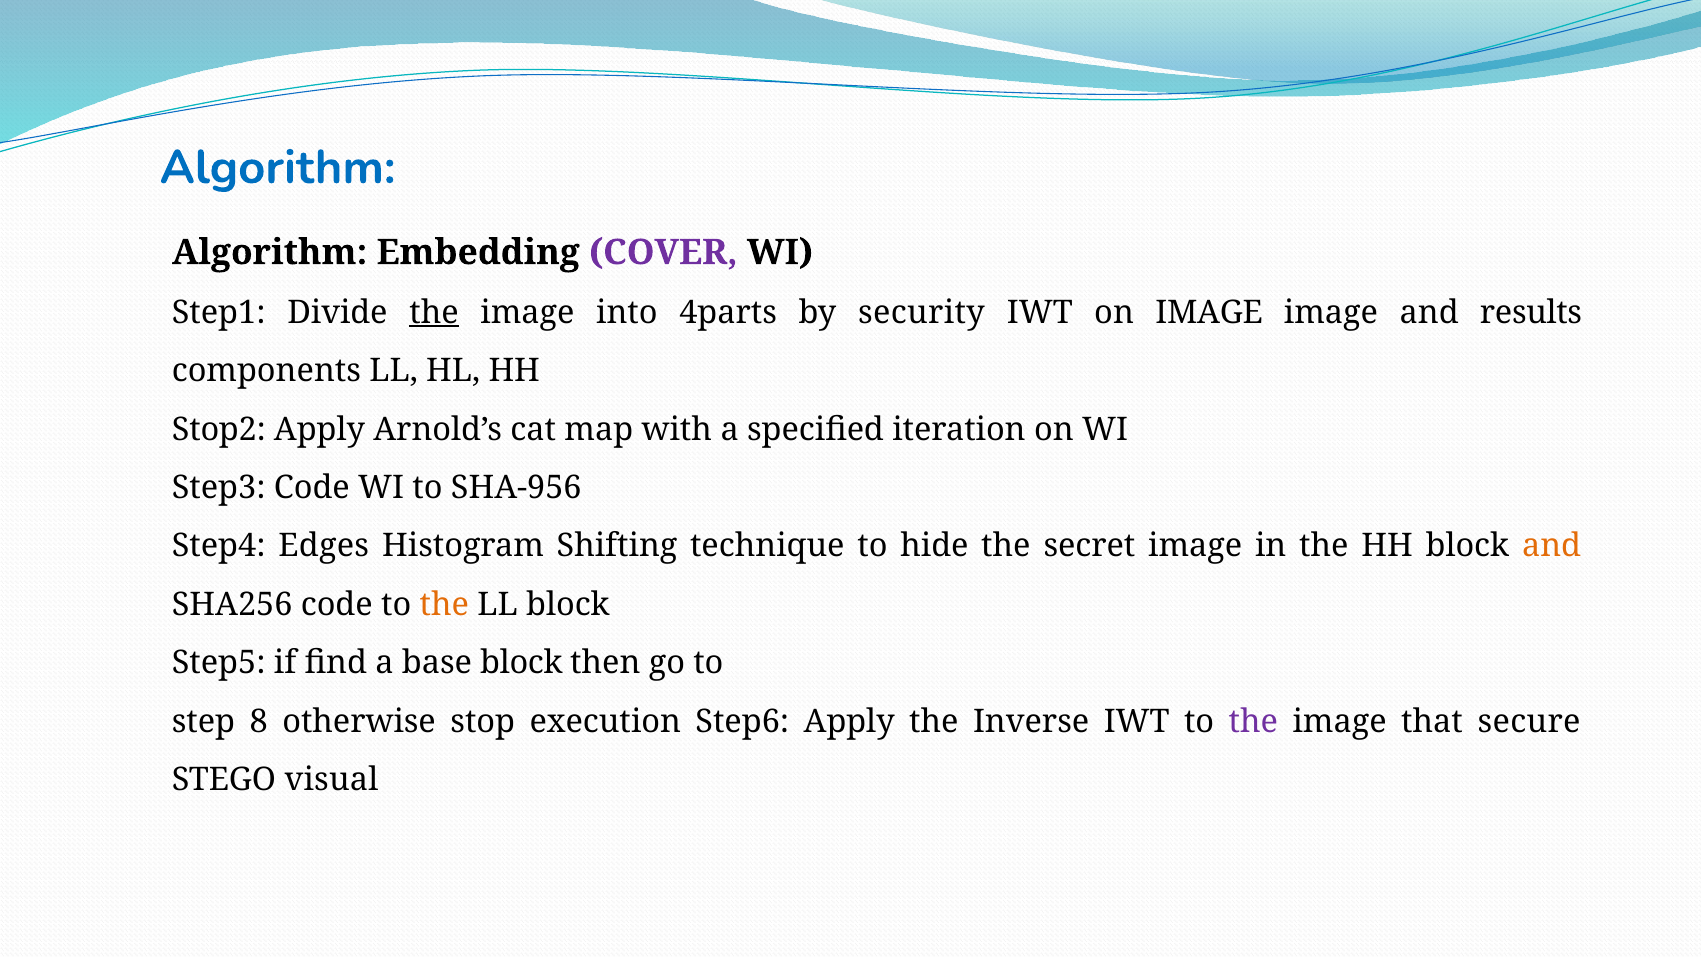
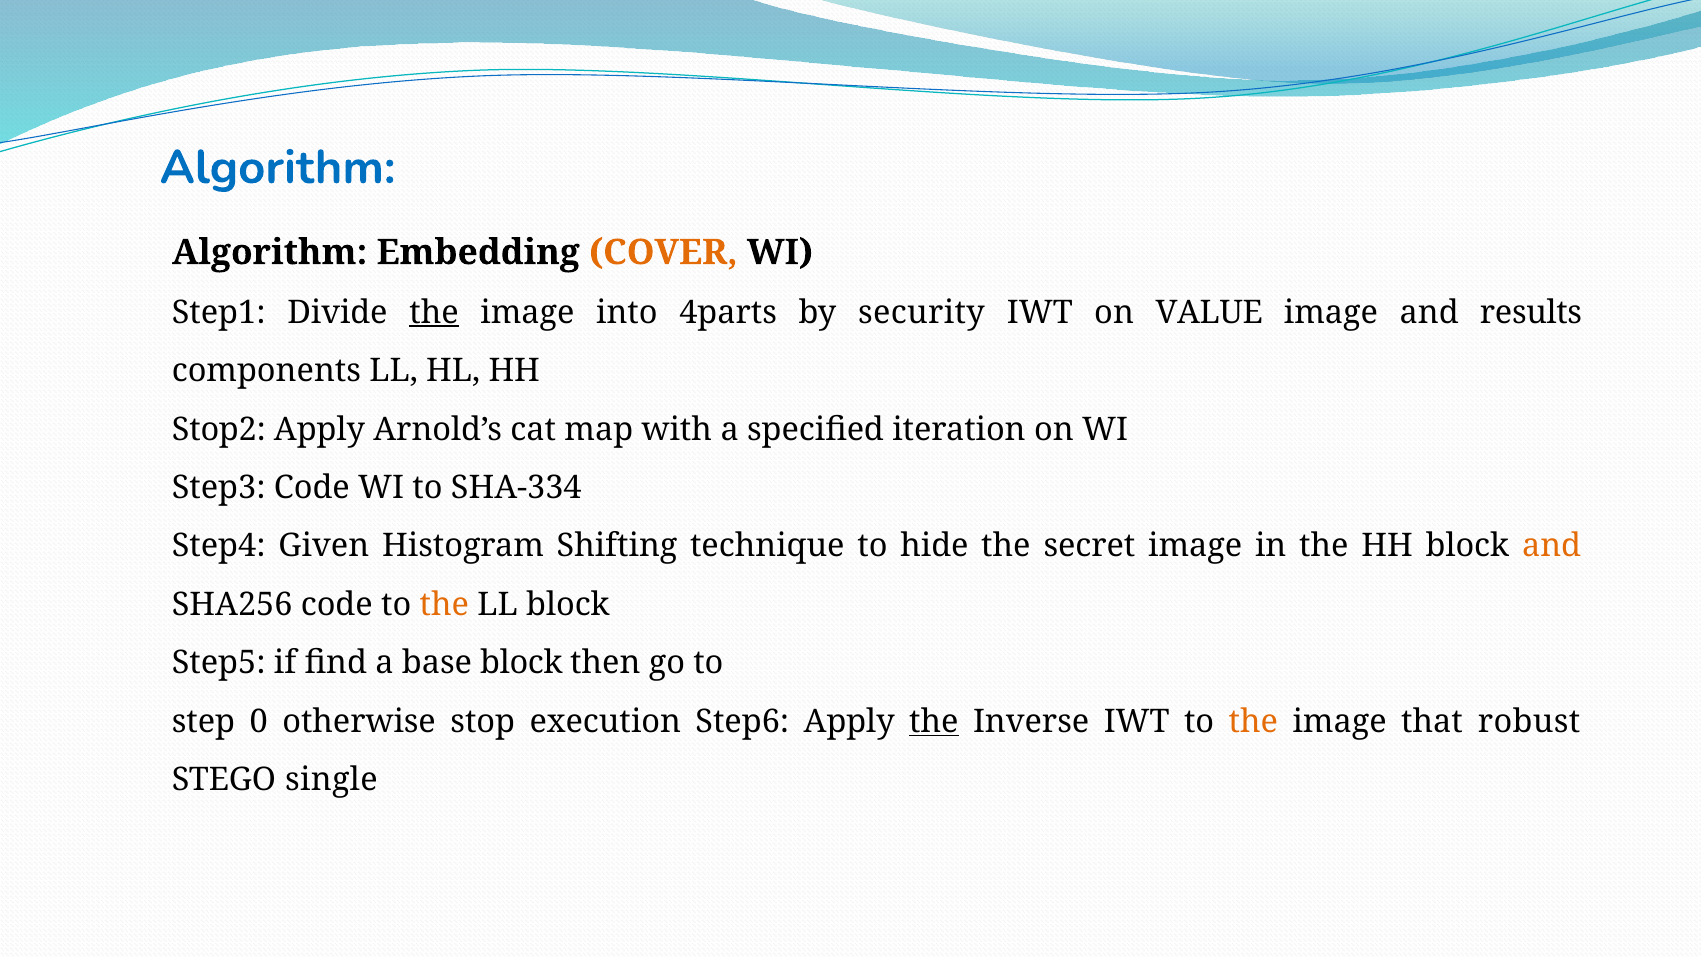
COVER colour: purple -> orange
on IMAGE: IMAGE -> VALUE
SHA-956: SHA-956 -> SHA-334
Edges: Edges -> Given
8: 8 -> 0
the at (934, 721) underline: none -> present
the at (1253, 721) colour: purple -> orange
secure: secure -> robust
visual: visual -> single
